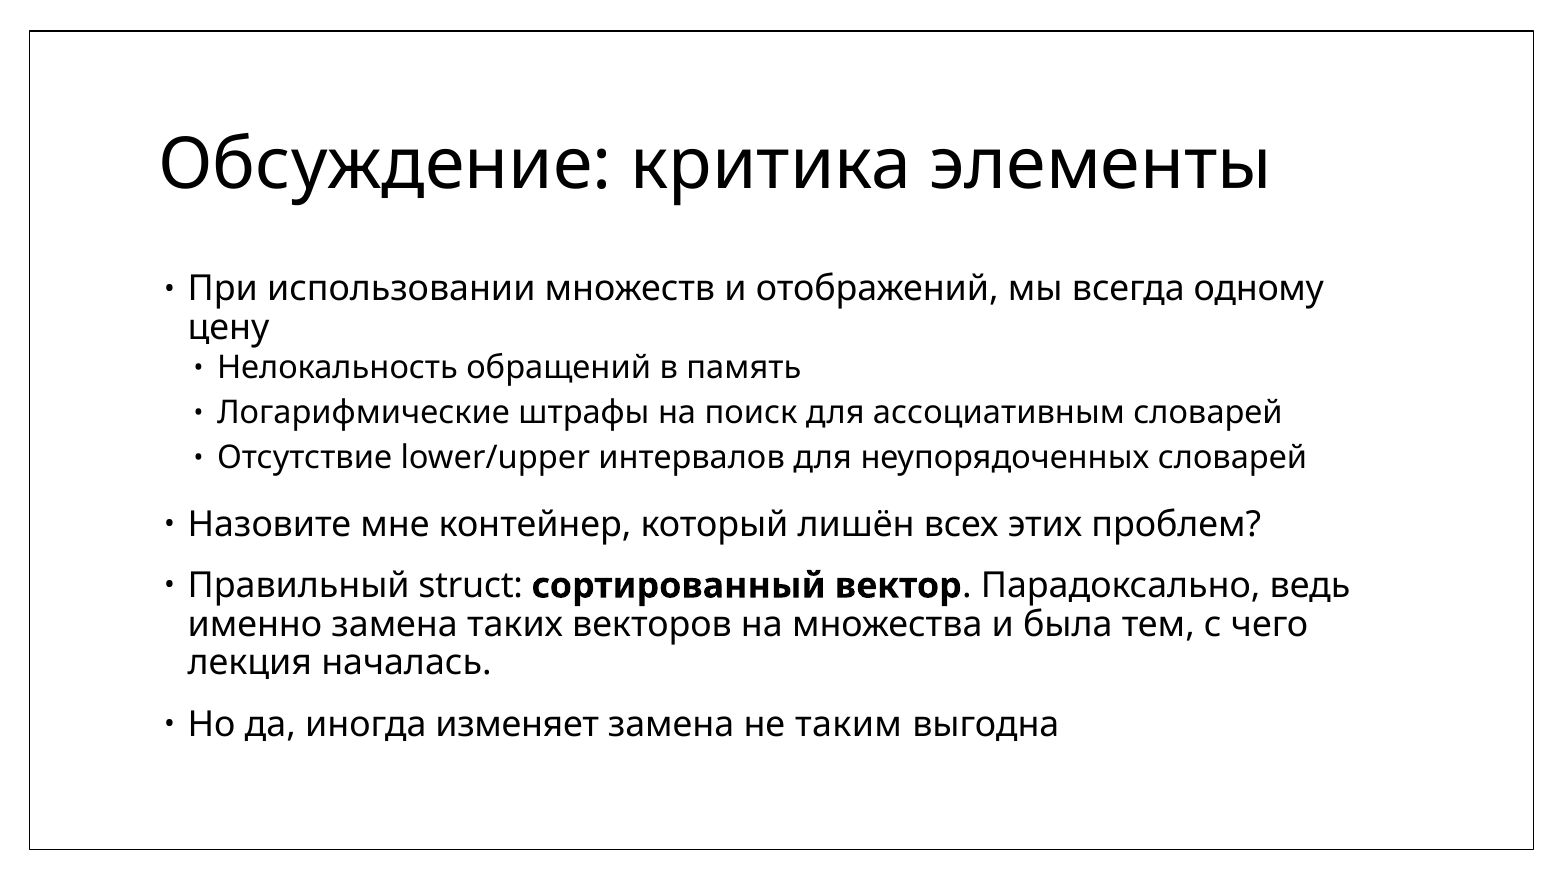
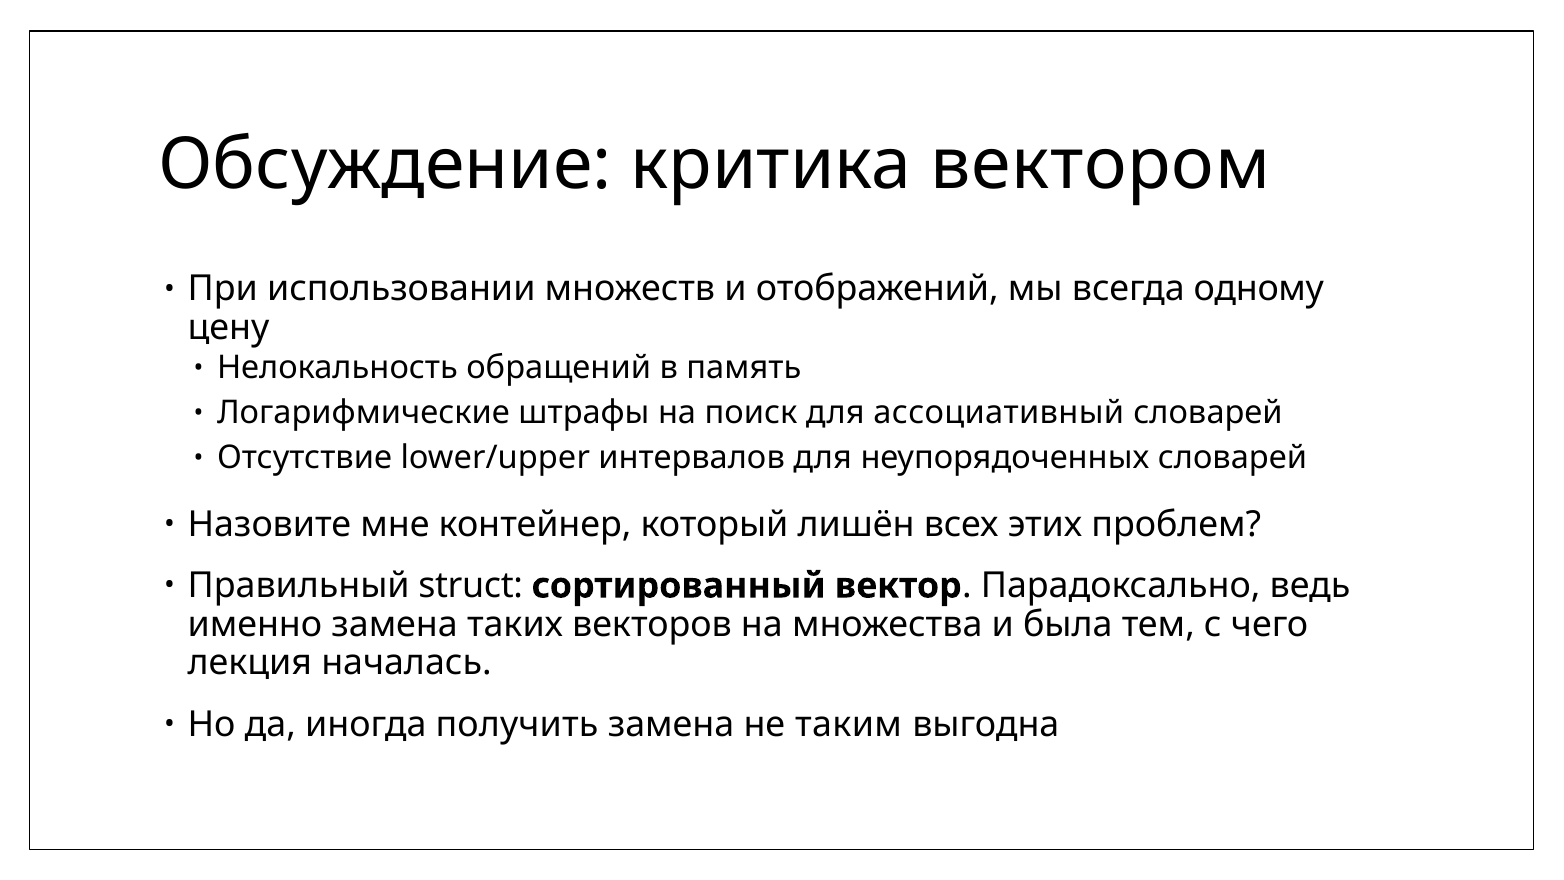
элементы: элементы -> вектором
ассоциативным: ассоциативным -> ассоциативный
изменяет: изменяет -> получить
